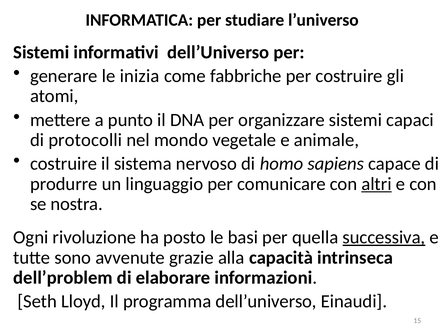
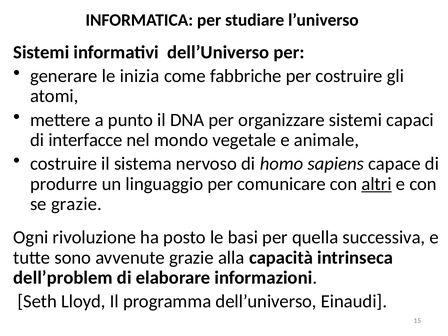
protocolli: protocolli -> interfacce
se nostra: nostra -> grazie
successiva underline: present -> none
